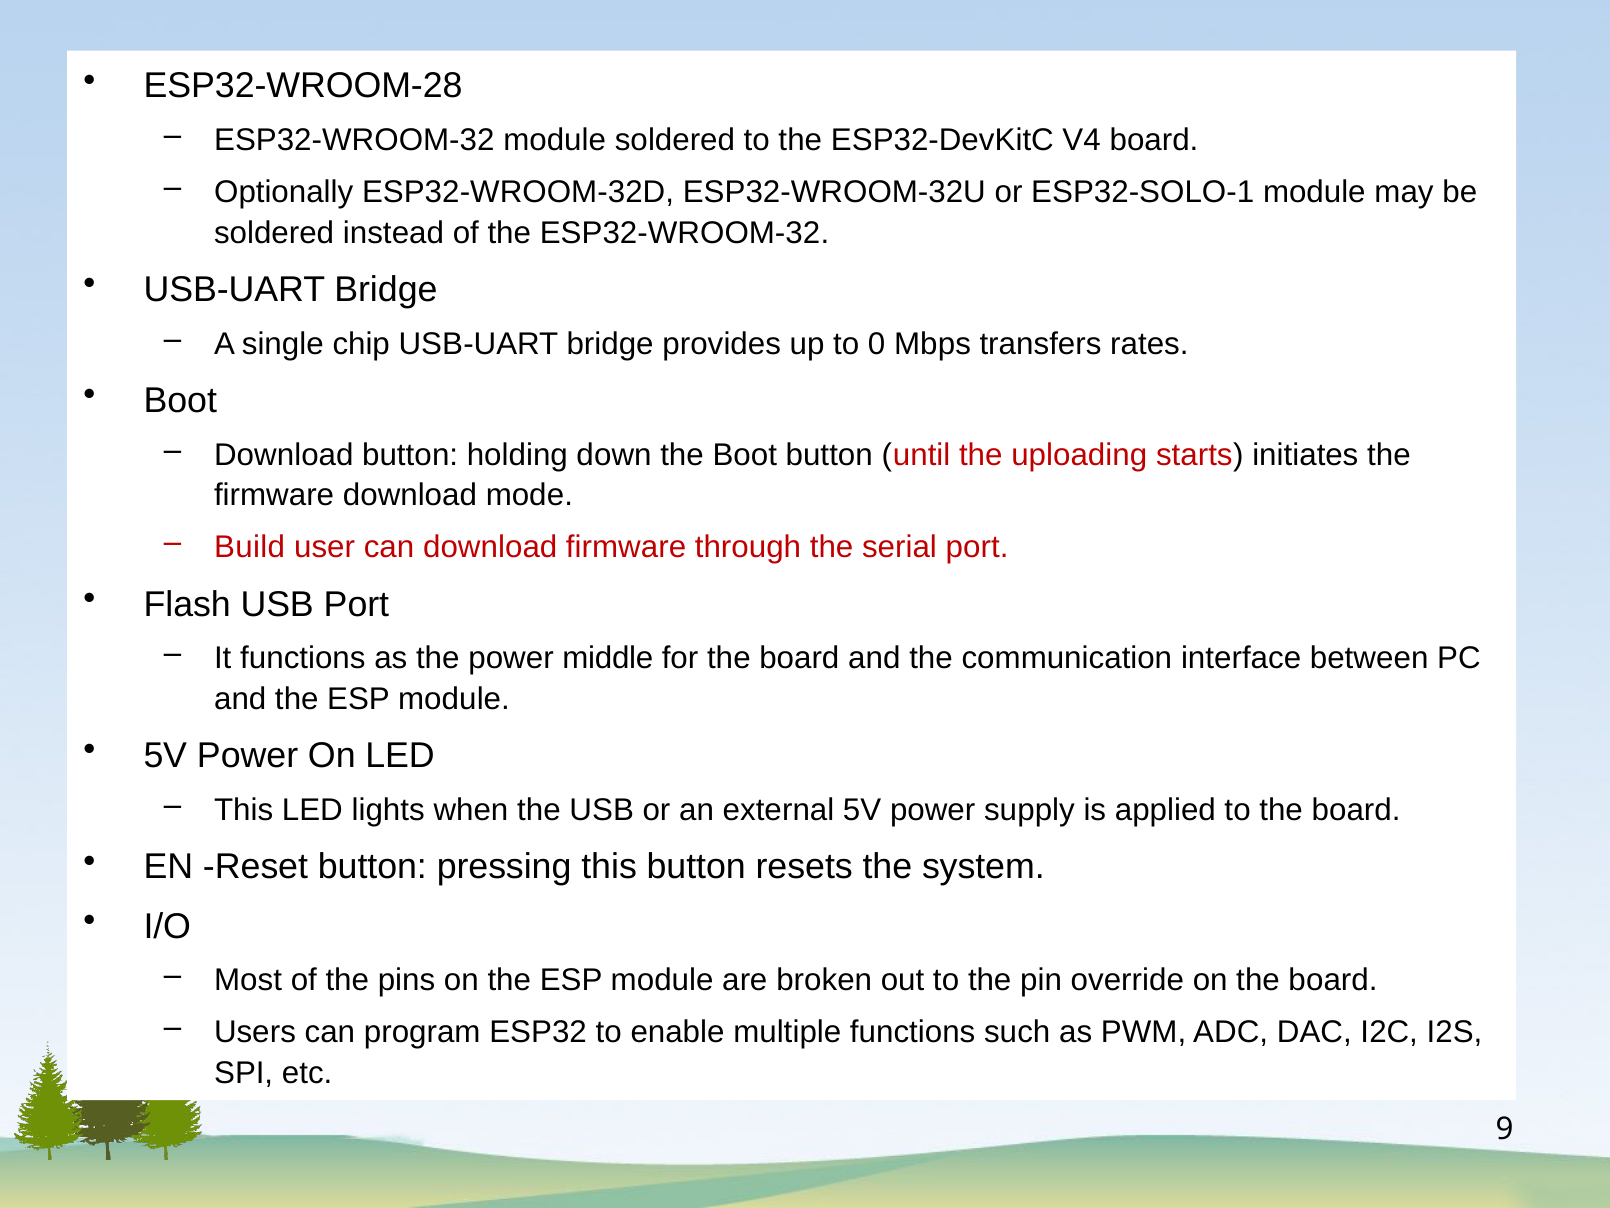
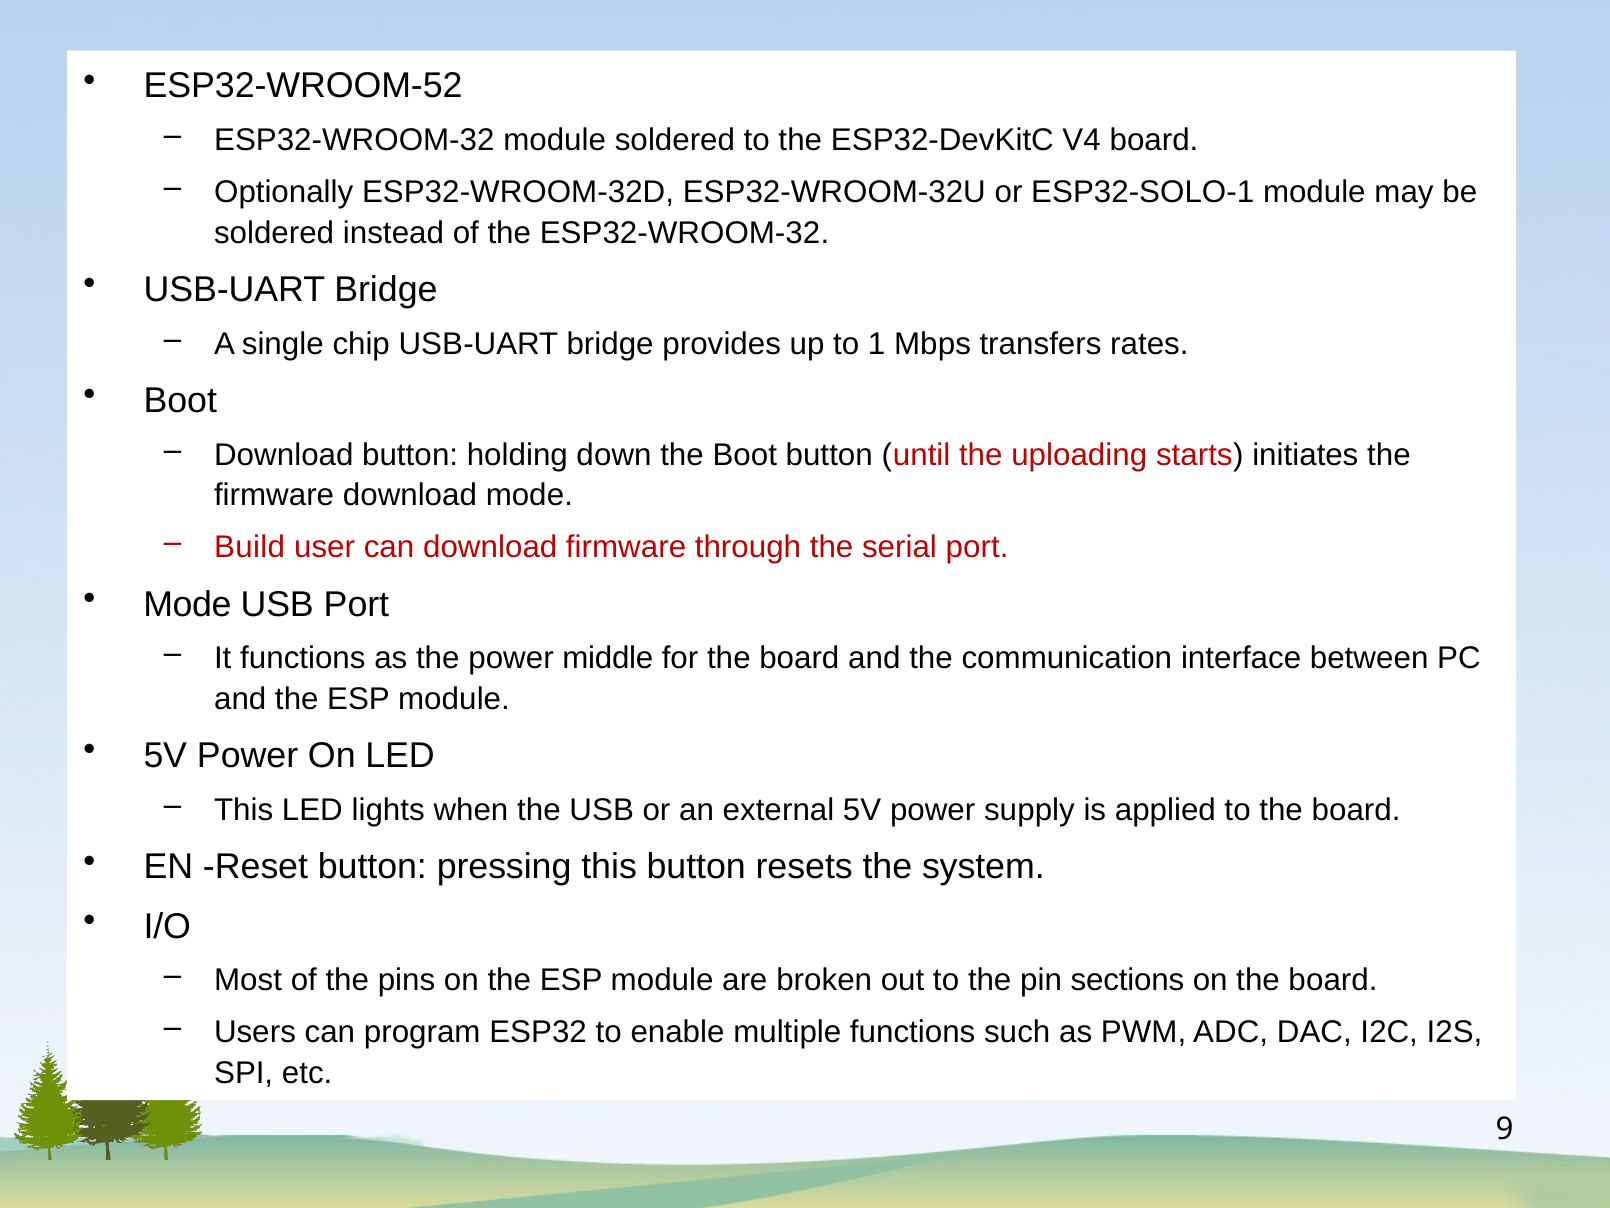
ESP32-WROOM-28: ESP32-WROOM-28 -> ESP32-WROOM-52
0: 0 -> 1
Flash at (187, 604): Flash -> Mode
override: override -> sections
